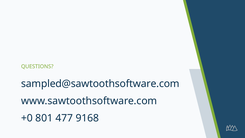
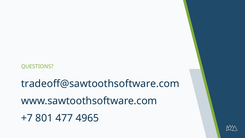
sampled@sawtoothsoftware.com: sampled@sawtoothsoftware.com -> tradeoff@sawtoothsoftware.com
+0: +0 -> +7
9168: 9168 -> 4965
